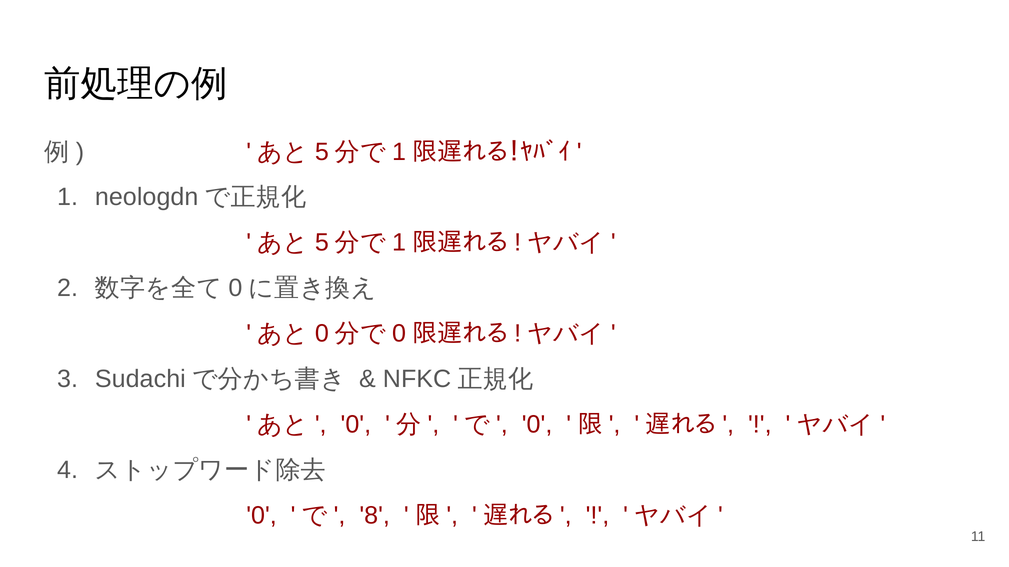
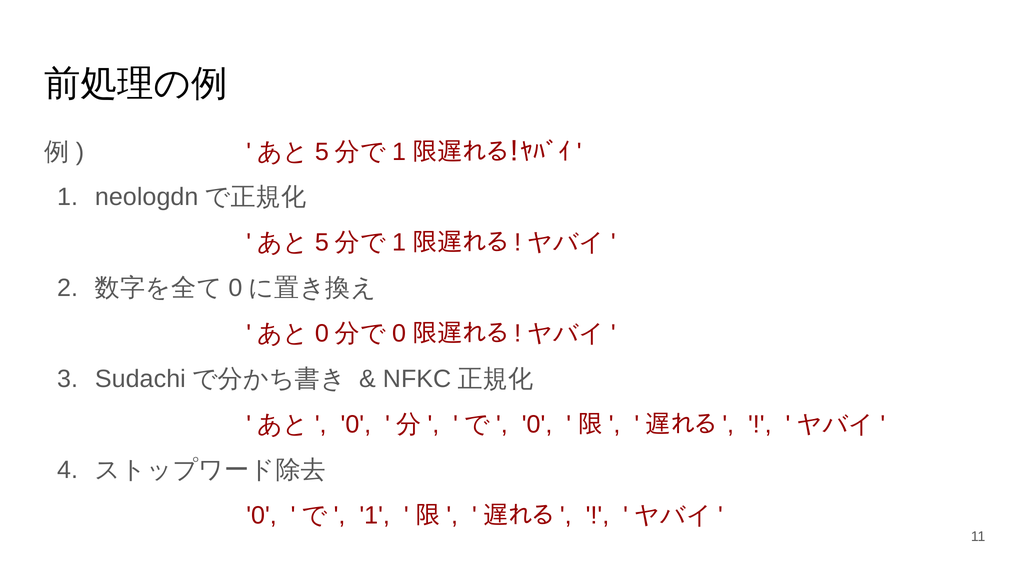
8 at (375, 516): 8 -> 1
